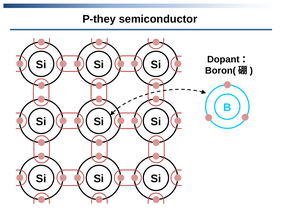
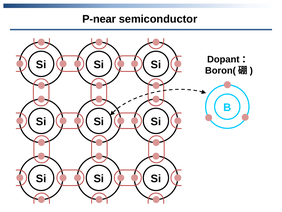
P-they: P-they -> P-near
